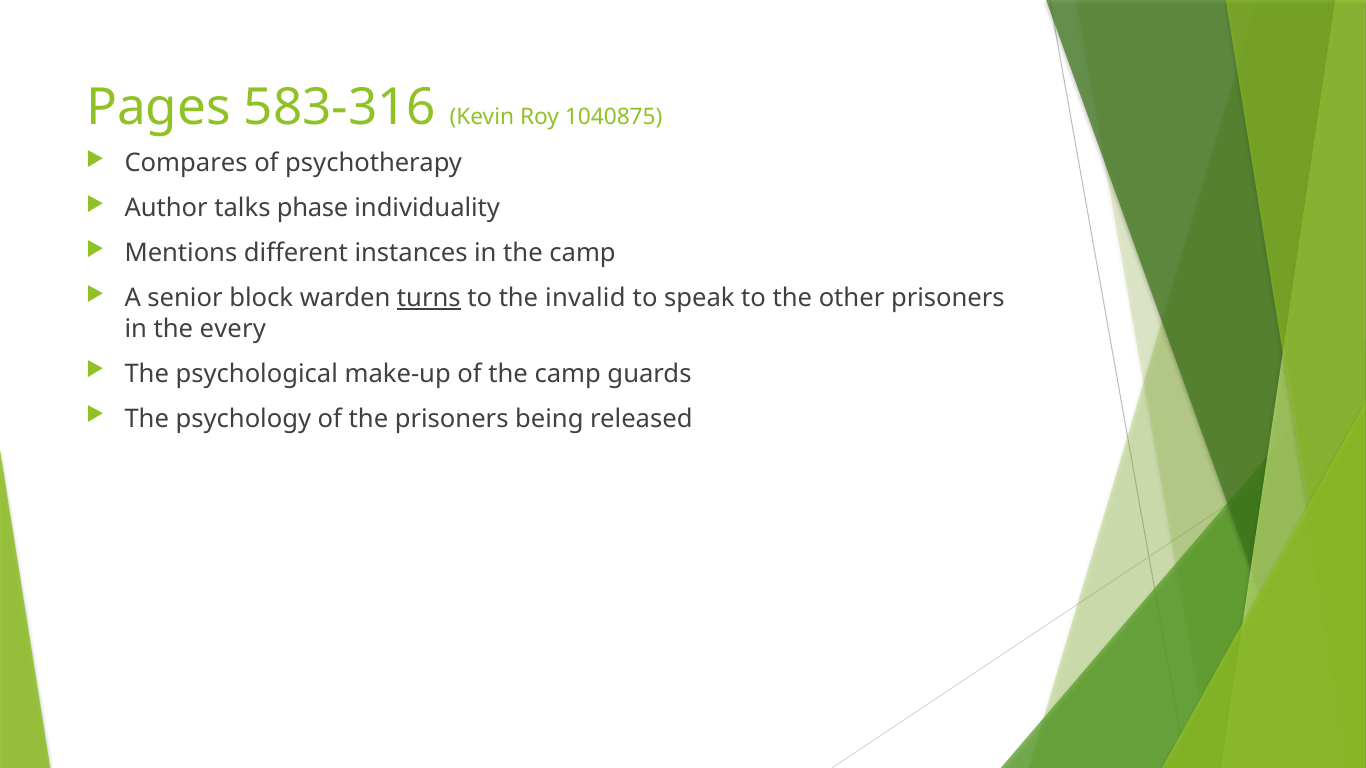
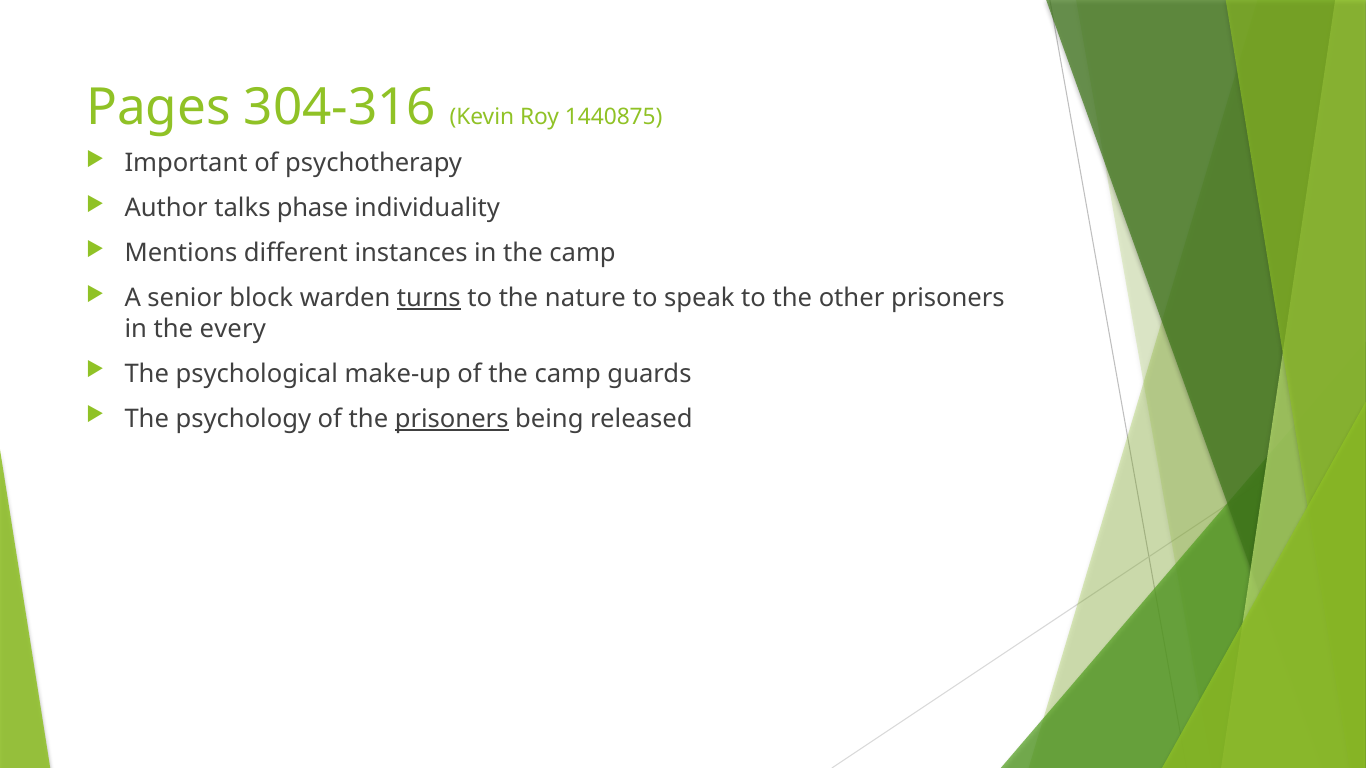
583-316: 583-316 -> 304-316
1040875: 1040875 -> 1440875
Compares: Compares -> Important
invalid: invalid -> nature
prisoners at (452, 419) underline: none -> present
